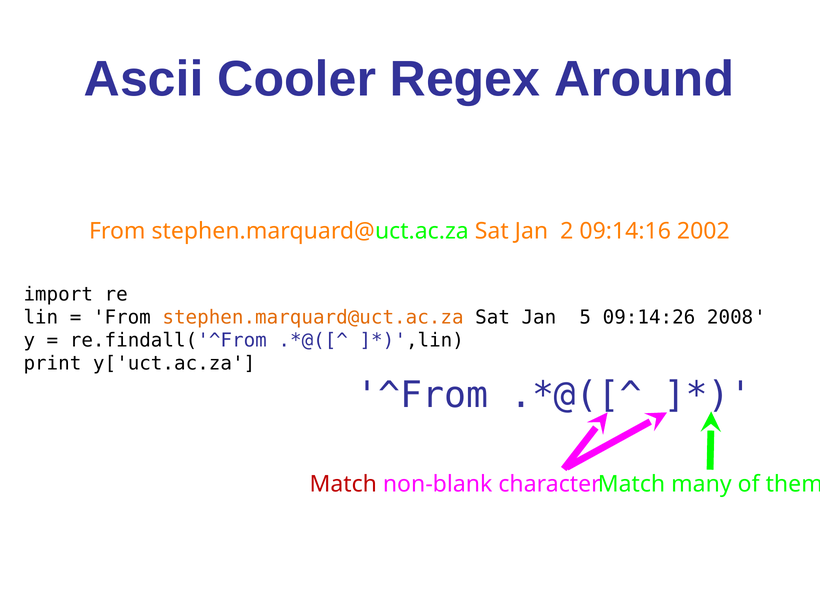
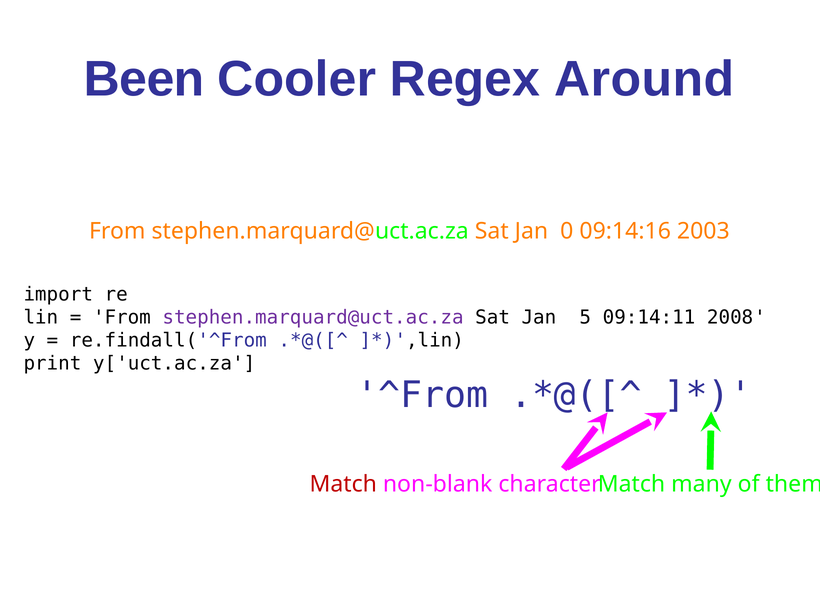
Ascii: Ascii -> Been
2: 2 -> 0
2002: 2002 -> 2003
stephen.marquard@uct.ac.za at (313, 317) colour: orange -> purple
09:14:26: 09:14:26 -> 09:14:11
